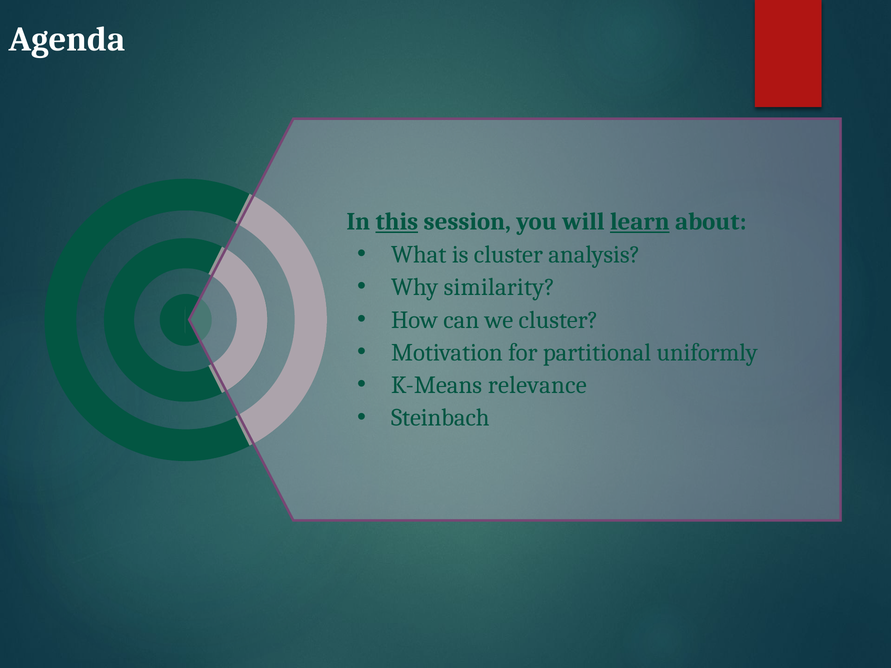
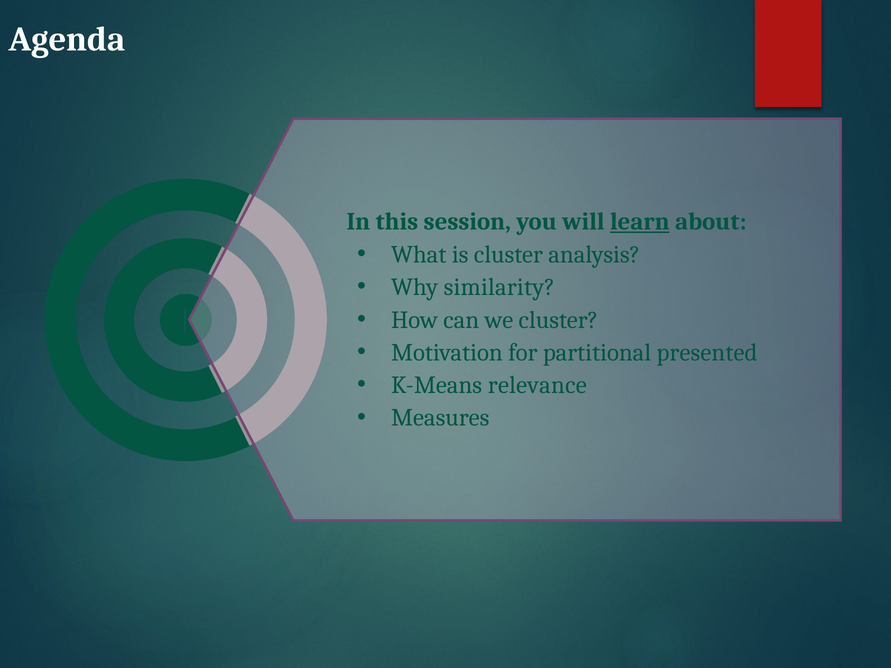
this underline: present -> none
uniformly: uniformly -> presented
Steinbach: Steinbach -> Measures
